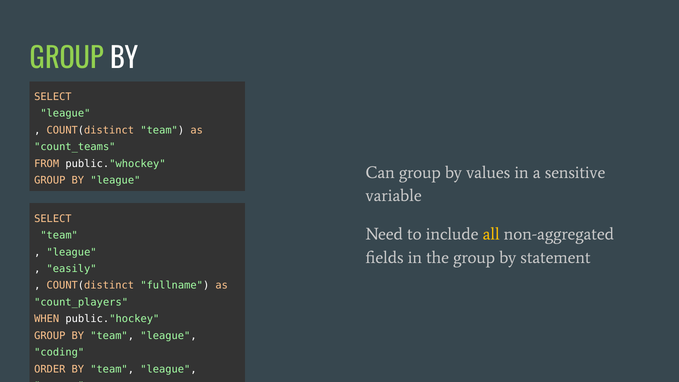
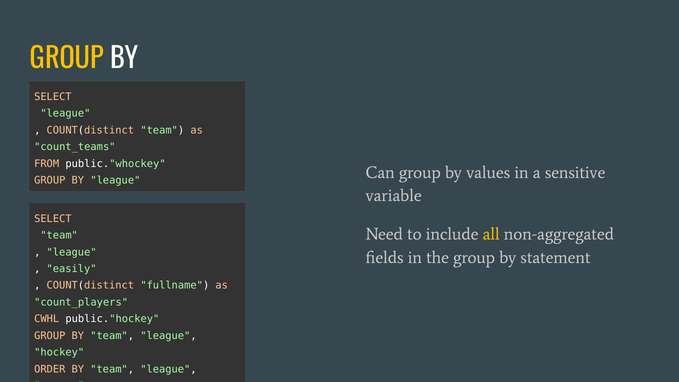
GROUP at (67, 59) colour: light green -> yellow
WHEN: WHEN -> CWHL
coding: coding -> hockey
